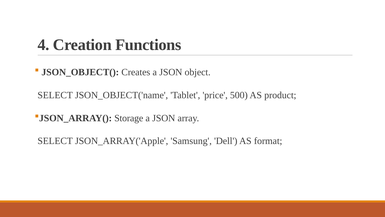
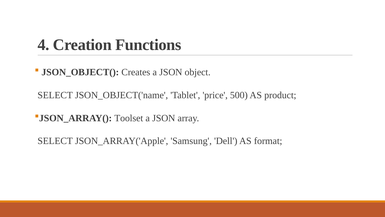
Storage: Storage -> Toolset
